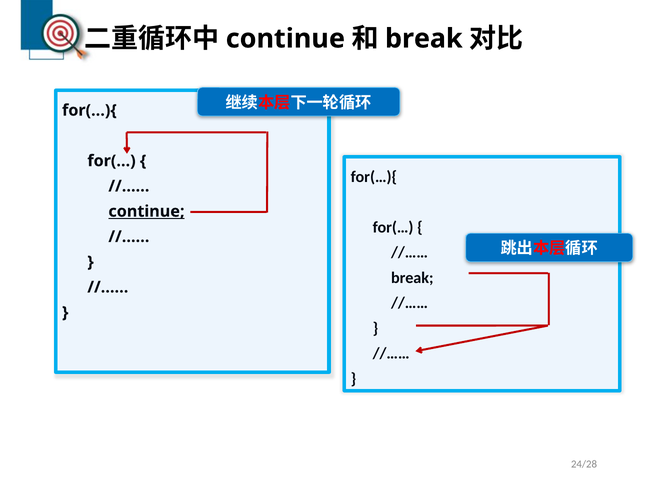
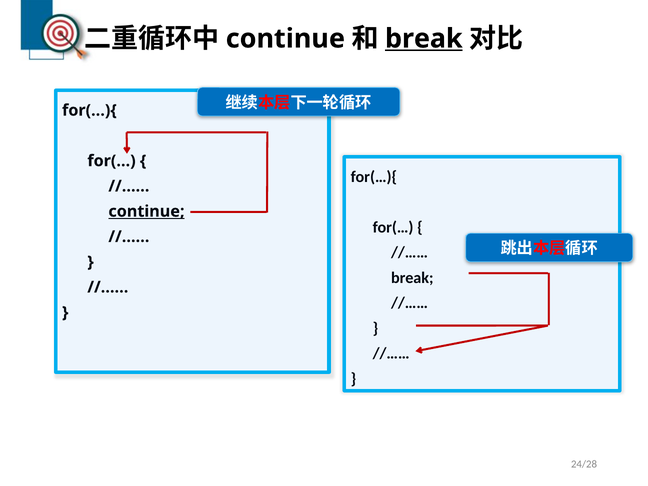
break at (424, 39) underline: none -> present
